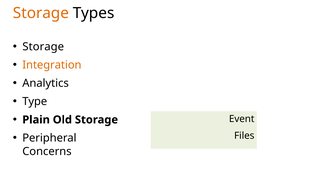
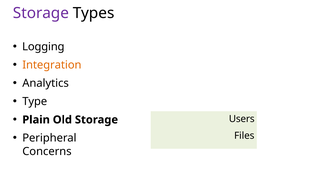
Storage at (41, 13) colour: orange -> purple
Storage at (43, 47): Storage -> Logging
Event: Event -> Users
